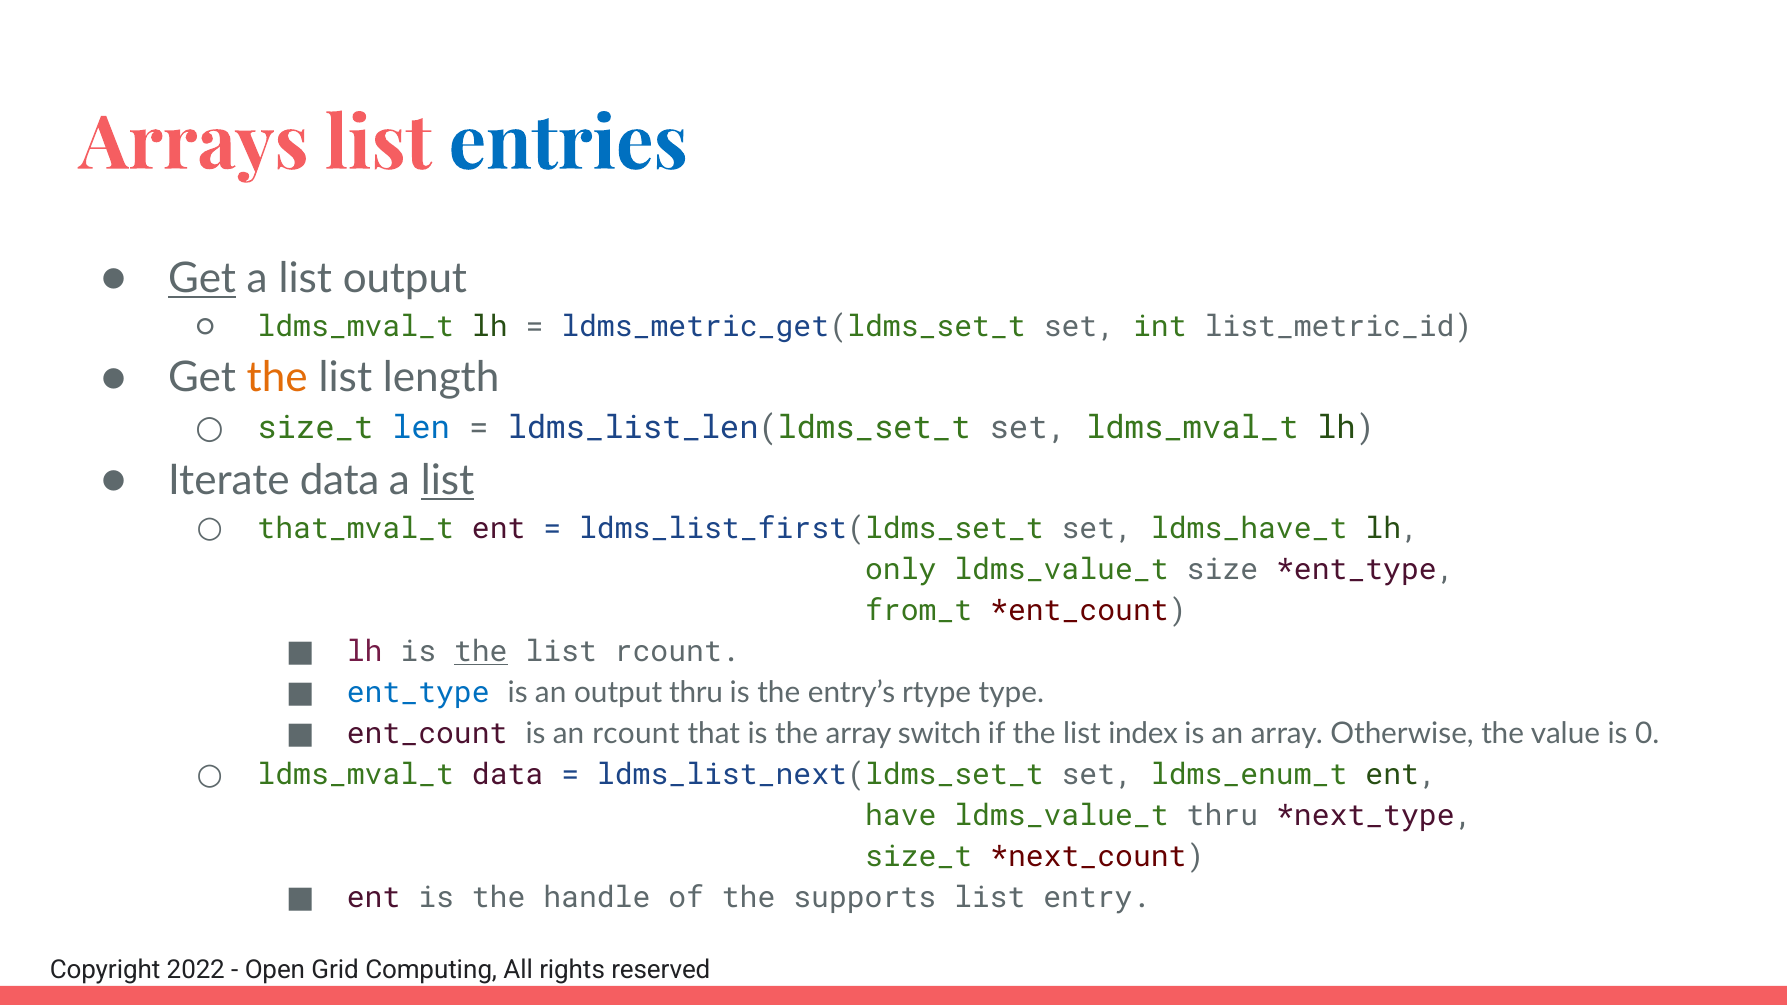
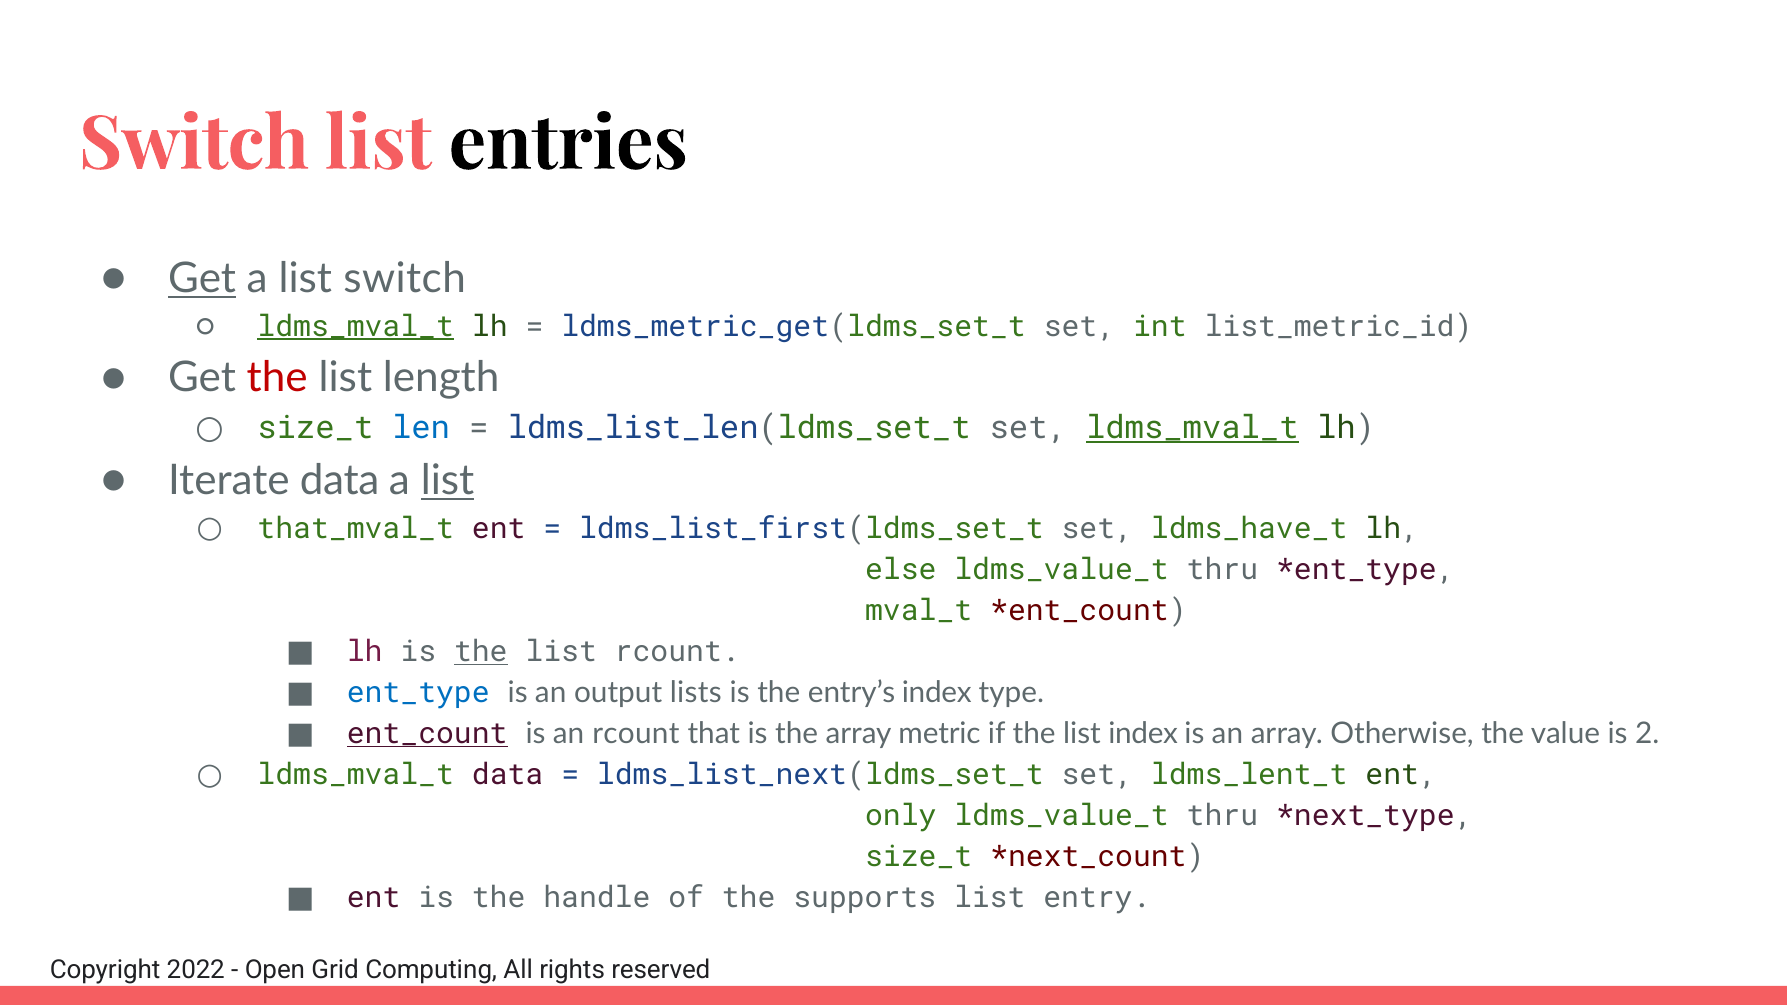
Arrays at (194, 144): Arrays -> Switch
entries colour: blue -> black
list output: output -> switch
ldms_mval_t at (356, 327) underline: none -> present
the at (277, 378) colour: orange -> red
ldms_mval_t at (1192, 428) underline: none -> present
only: only -> else
size at (1222, 570): size -> thru
from_t: from_t -> mval_t
output thru: thru -> lists
entry’s rtype: rtype -> index
ent_count underline: none -> present
switch: switch -> metric
0: 0 -> 2
ldms_enum_t: ldms_enum_t -> ldms_lent_t
have: have -> only
